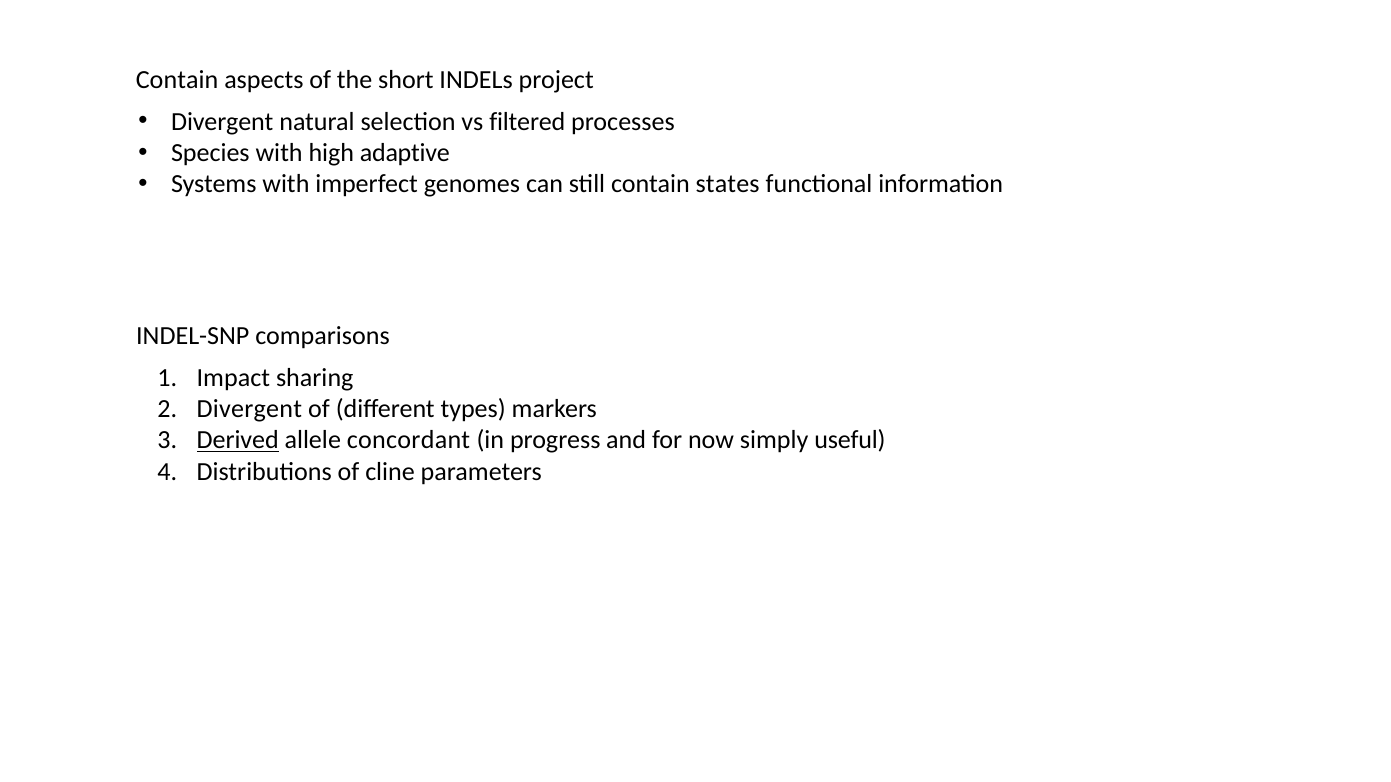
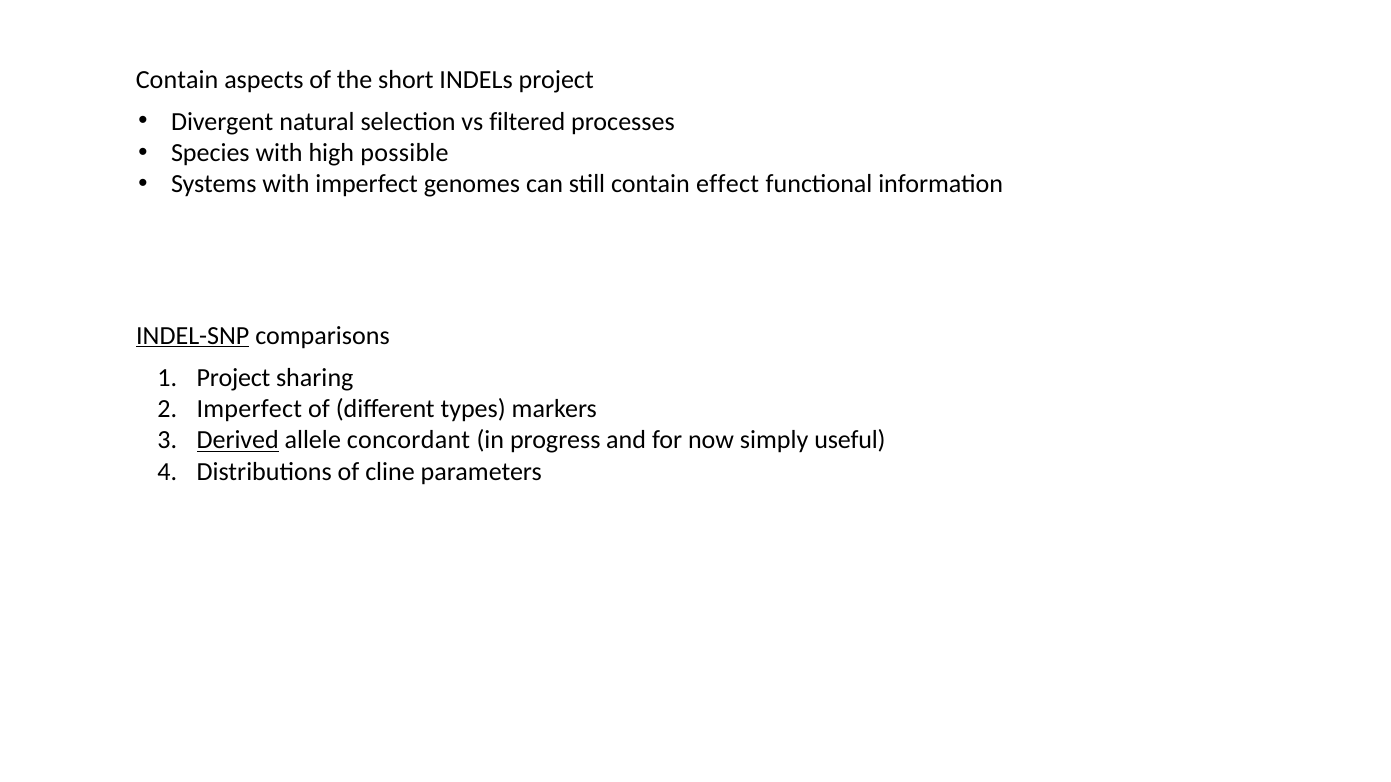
adaptive: adaptive -> possible
states: states -> effect
INDEL-SNP underline: none -> present
Impact at (233, 378): Impact -> Project
Divergent at (249, 409): Divergent -> Imperfect
